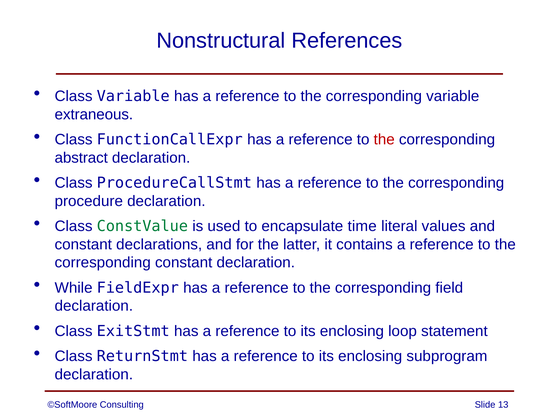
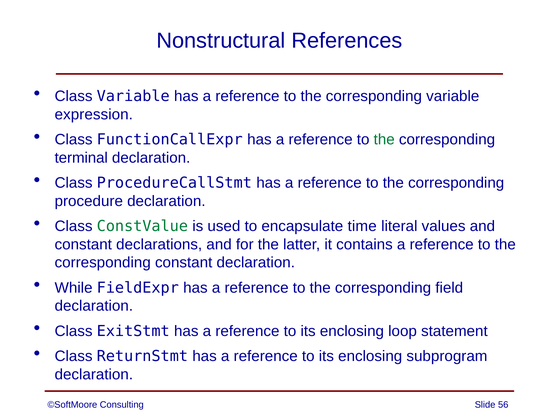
extraneous: extraneous -> expression
the at (384, 140) colour: red -> green
abstract: abstract -> terminal
13: 13 -> 56
